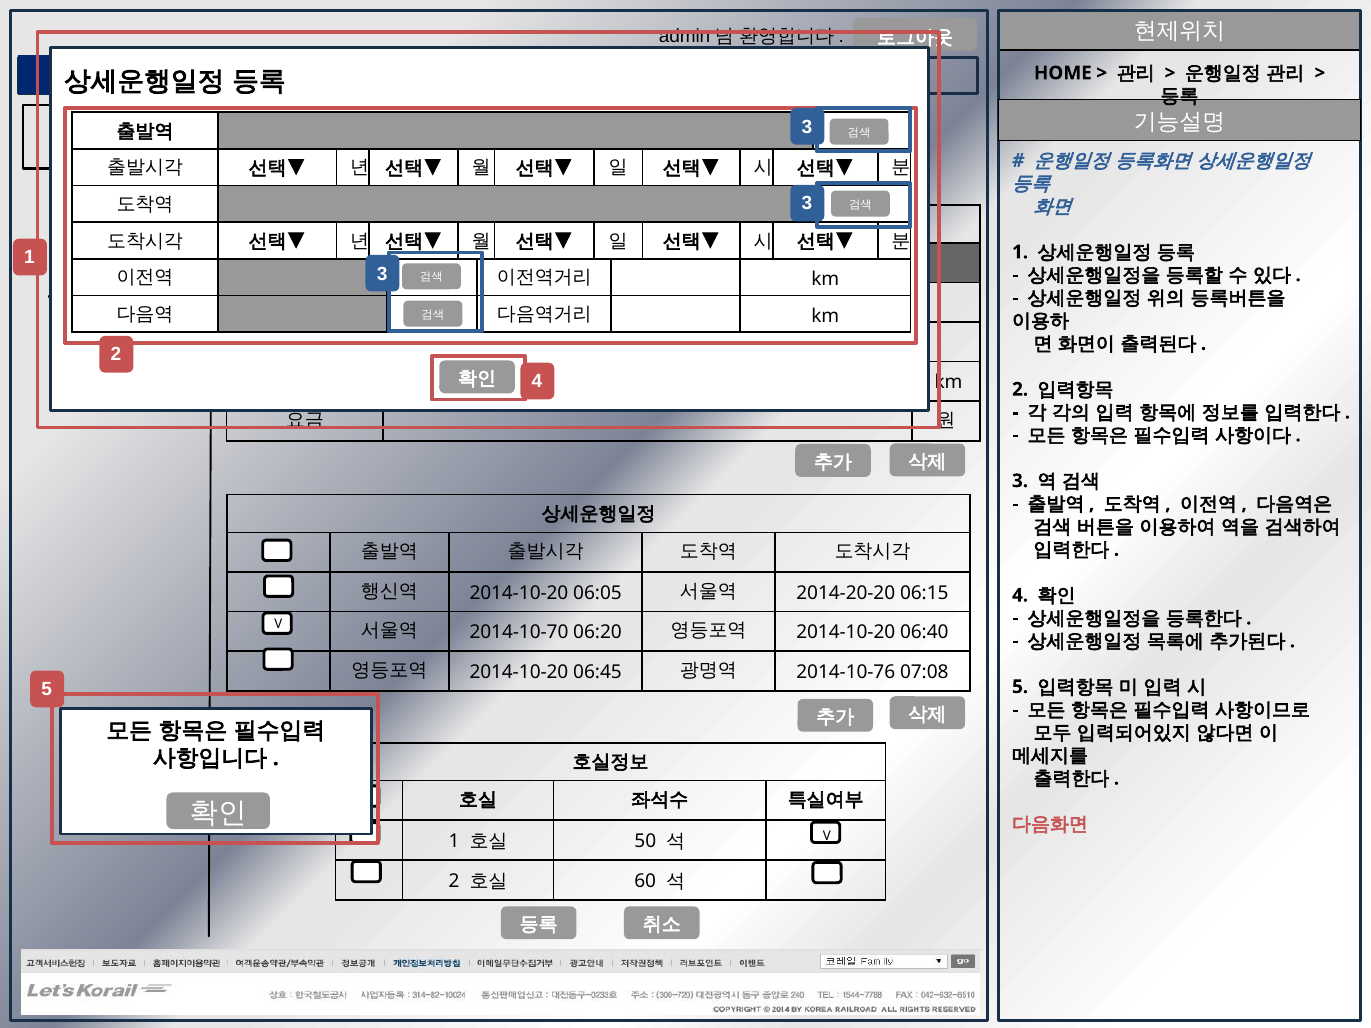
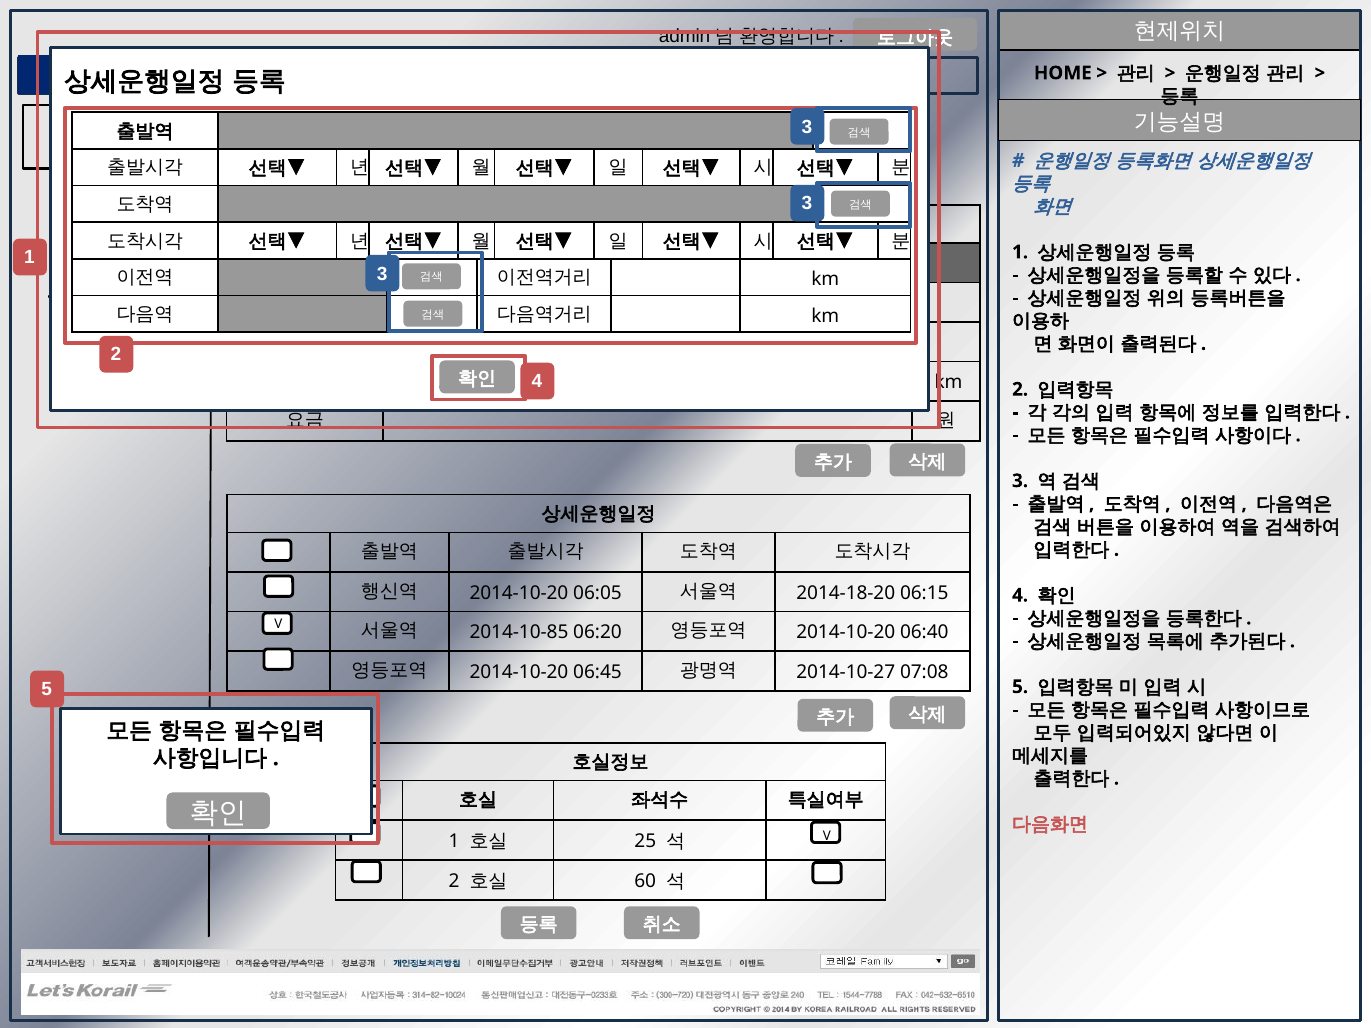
2014-20-20: 2014-20-20 -> 2014-18-20
2014-10-70: 2014-10-70 -> 2014-10-85
2014-10-76: 2014-10-76 -> 2014-10-27
50: 50 -> 25
